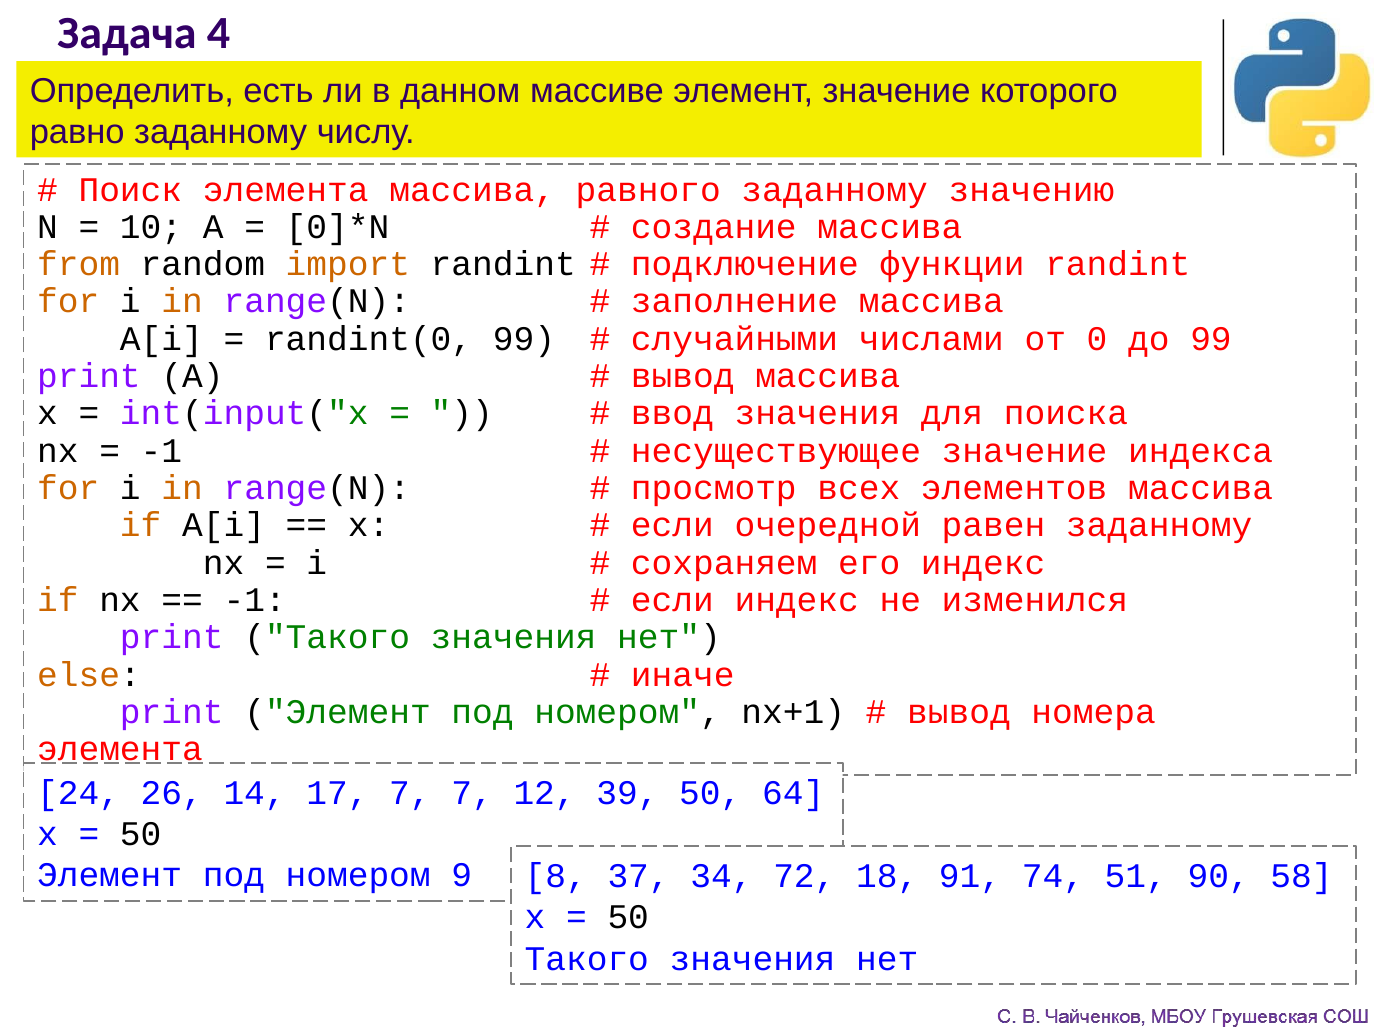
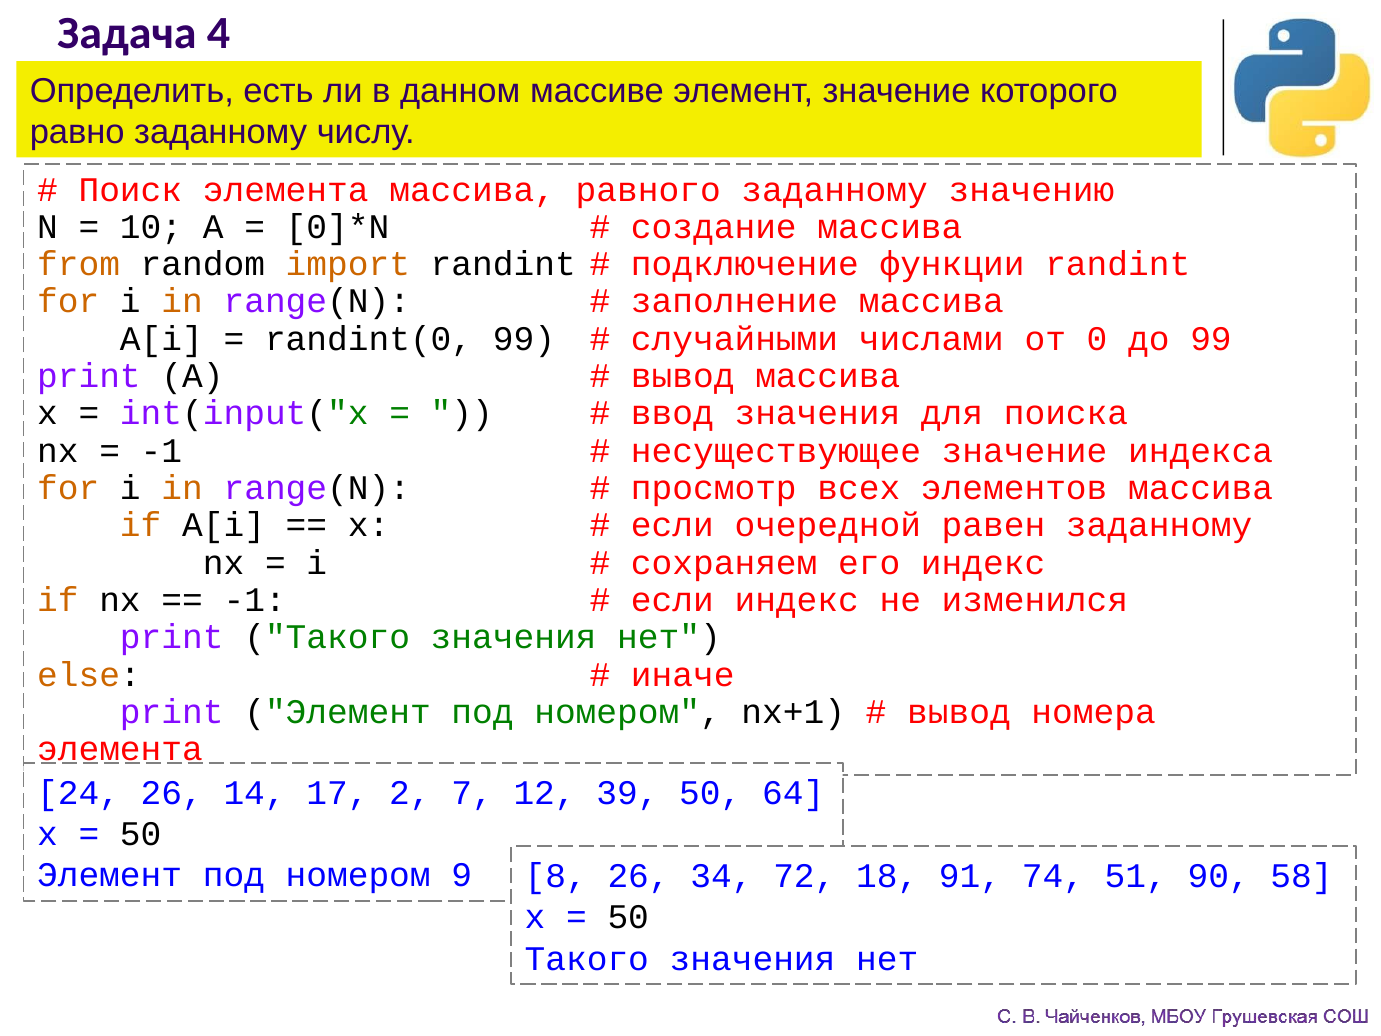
17 7: 7 -> 2
8 37: 37 -> 26
